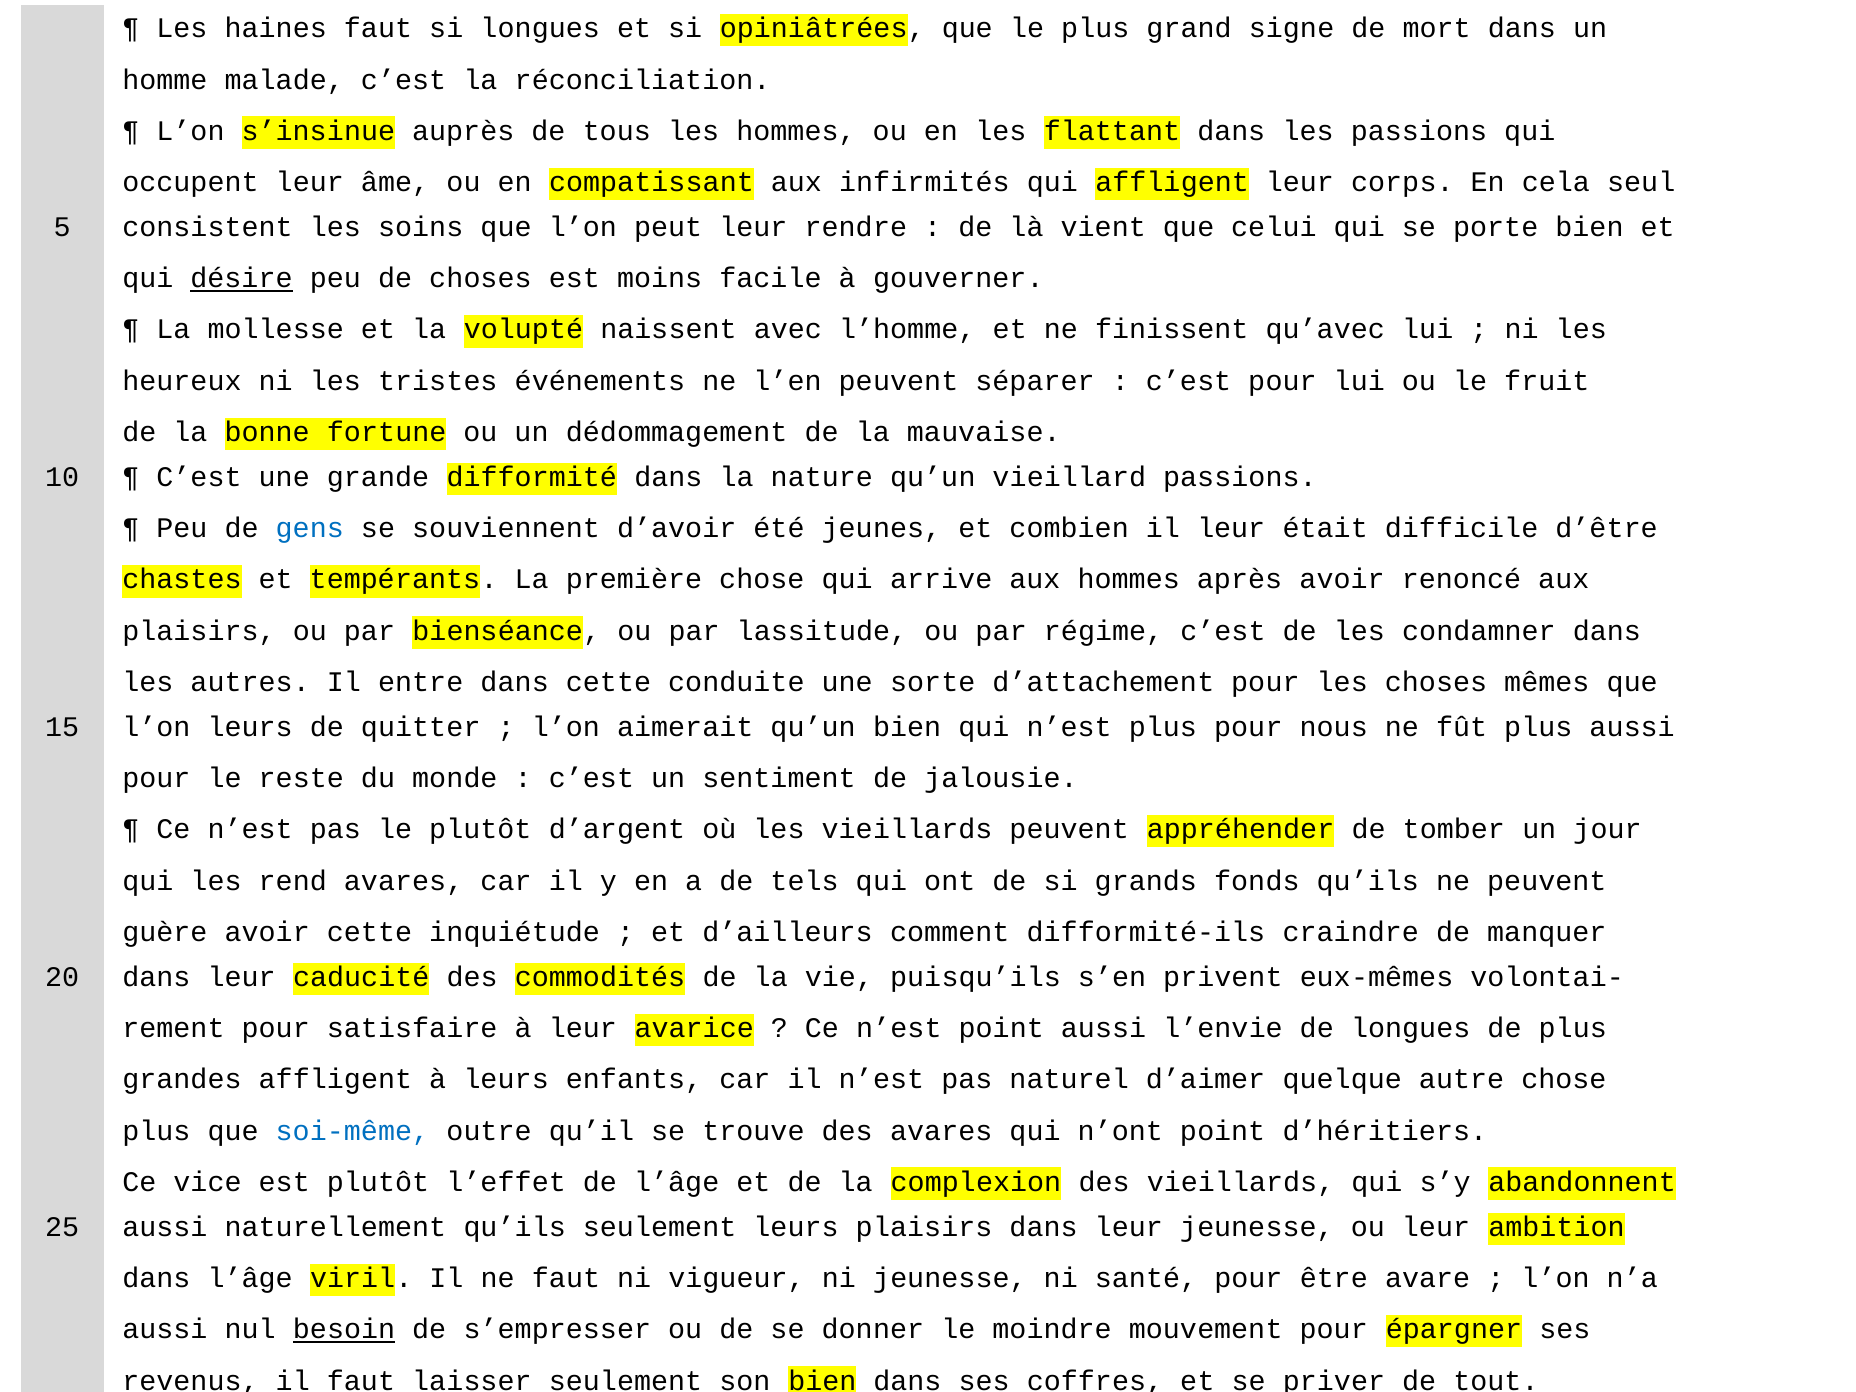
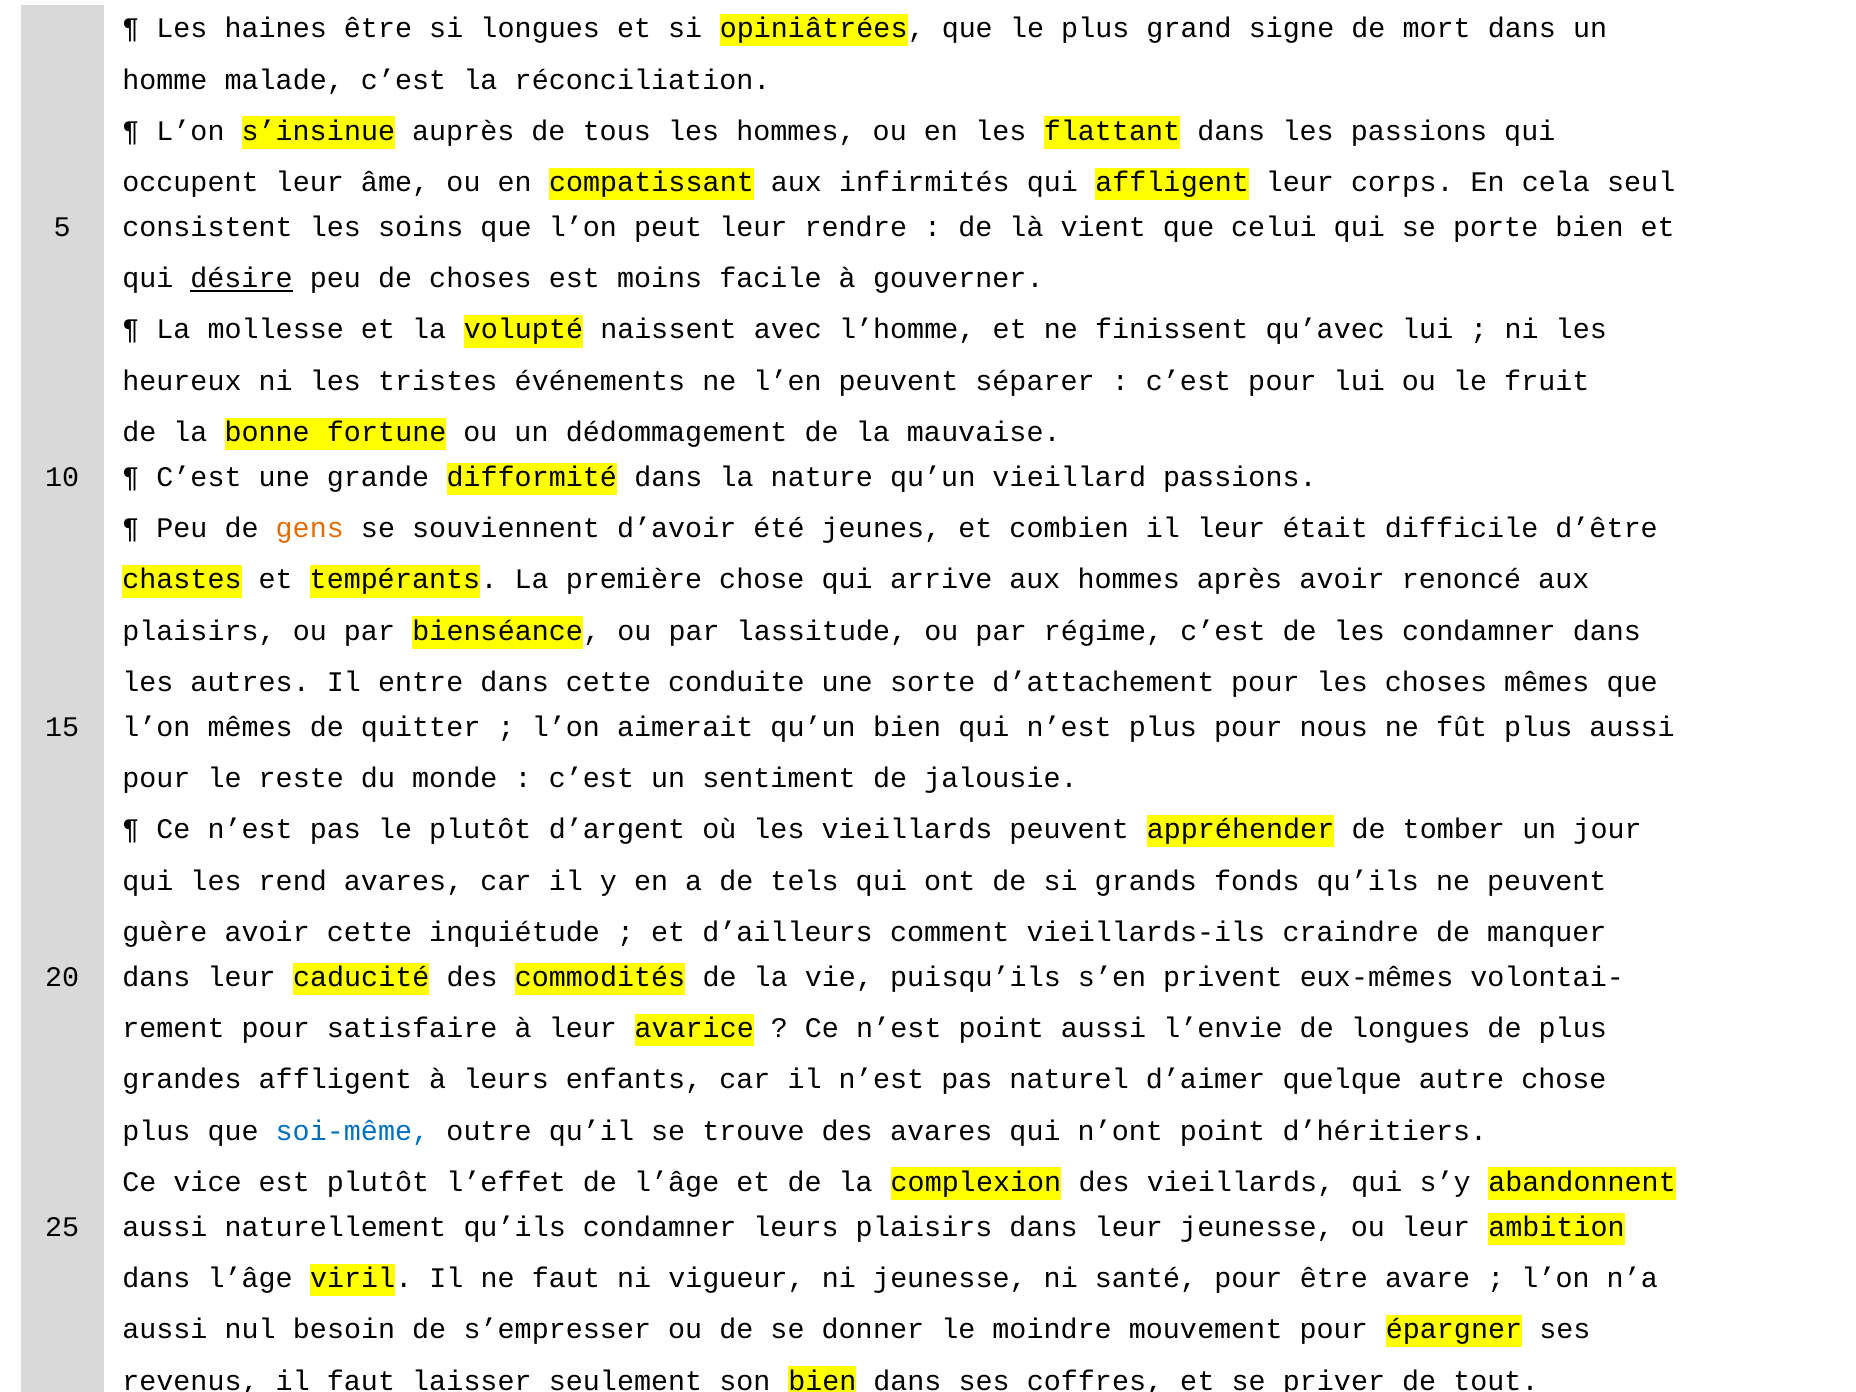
haines faut: faut -> être
gens colour: blue -> orange
l’on leurs: leurs -> mêmes
difformité-ils: difformité-ils -> vieillards-ils
qu’ils seulement: seulement -> condamner
besoin underline: present -> none
